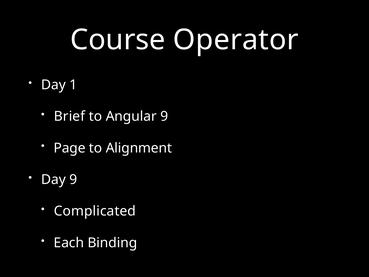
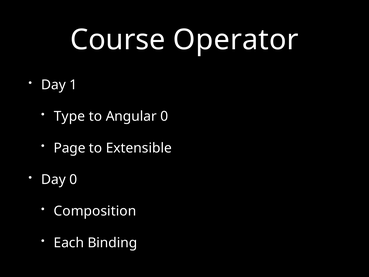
Brief: Brief -> Type
Angular 9: 9 -> 0
Alignment: Alignment -> Extensible
Day 9: 9 -> 0
Complicated: Complicated -> Composition
